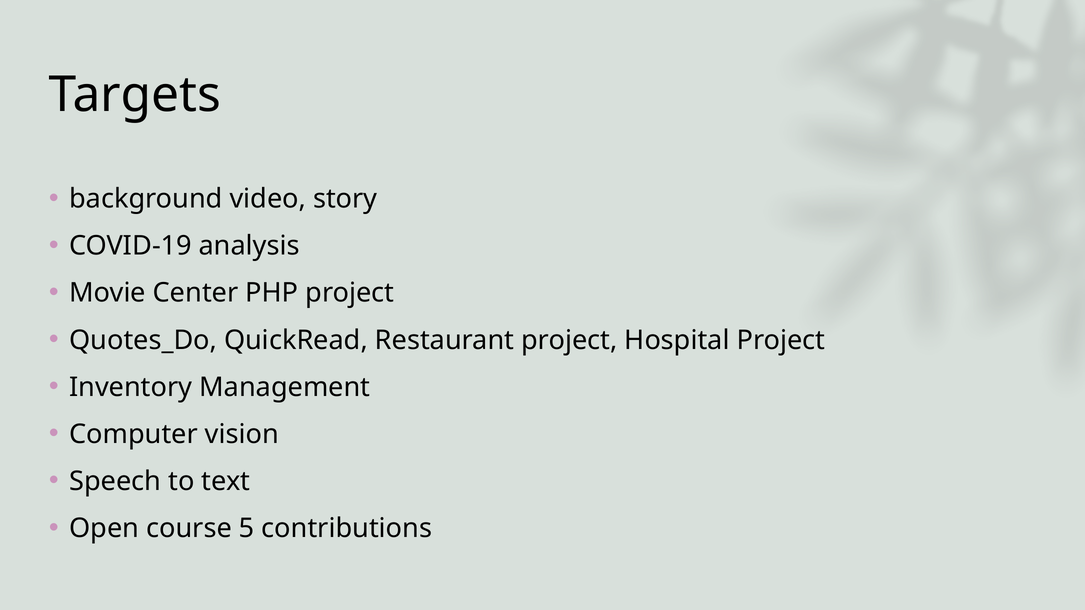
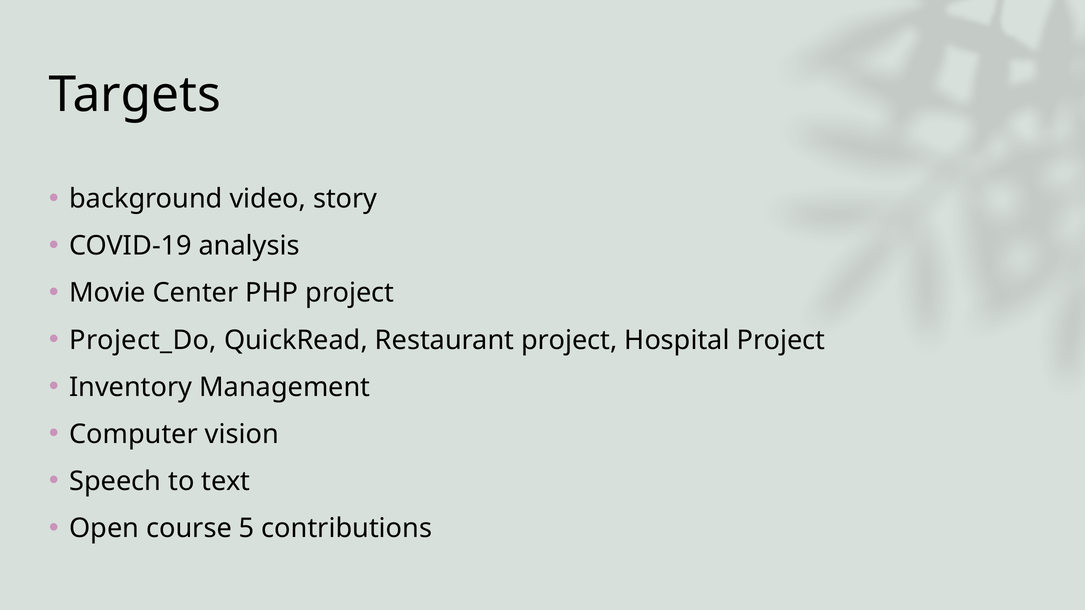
Quotes_Do: Quotes_Do -> Project_Do
